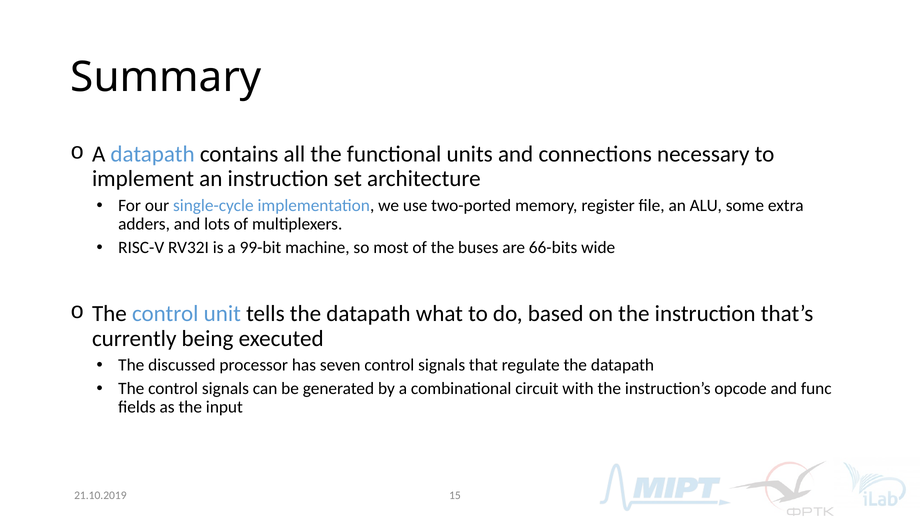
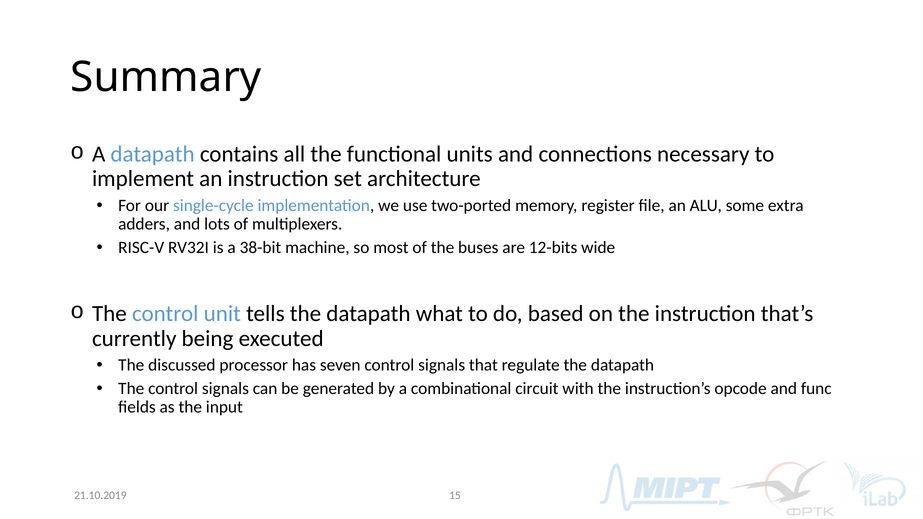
99-bit: 99-bit -> 38-bit
66-bits: 66-bits -> 12-bits
